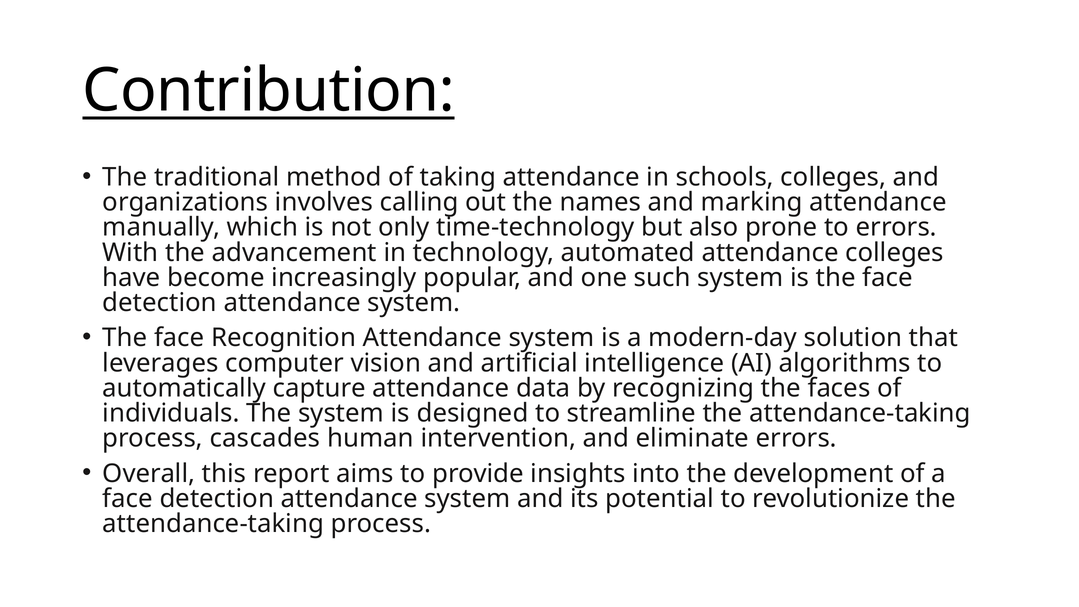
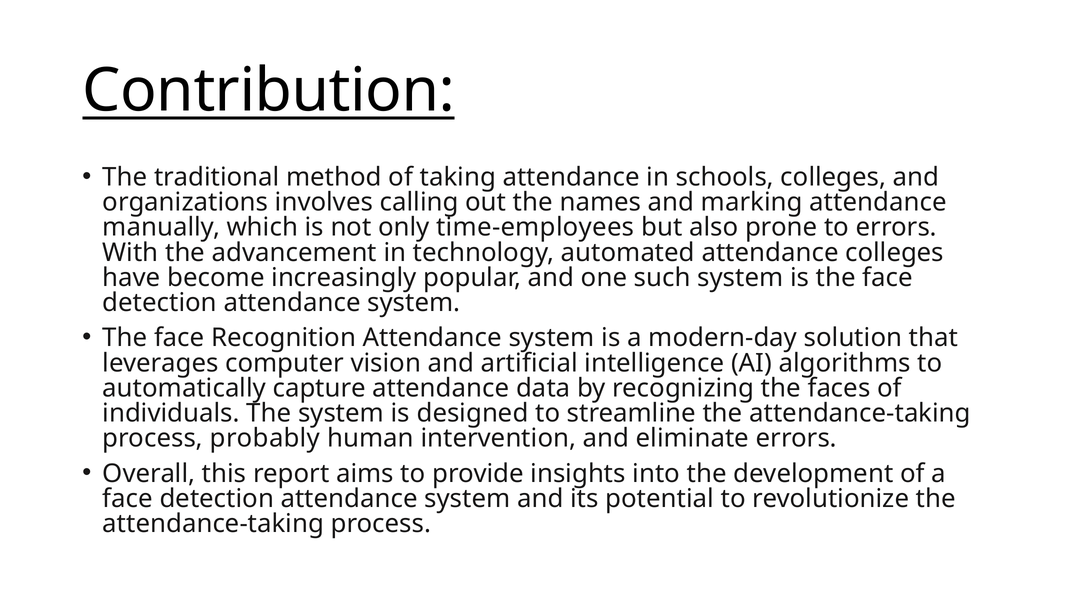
time-technology: time-technology -> time-employees
cascades: cascades -> probably
